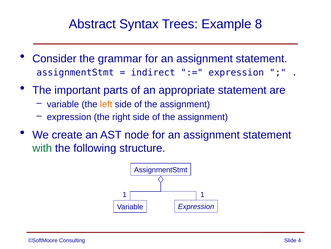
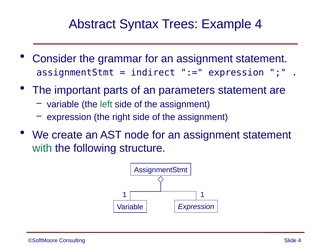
Example 8: 8 -> 4
appropriate: appropriate -> parameters
left colour: orange -> green
